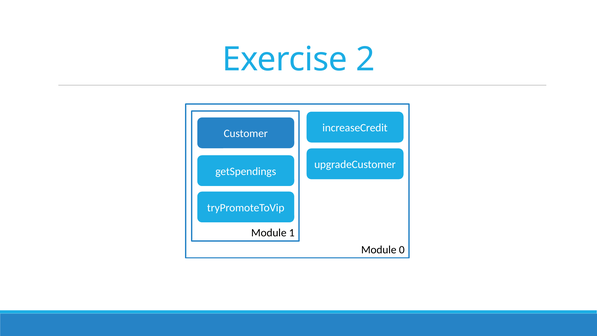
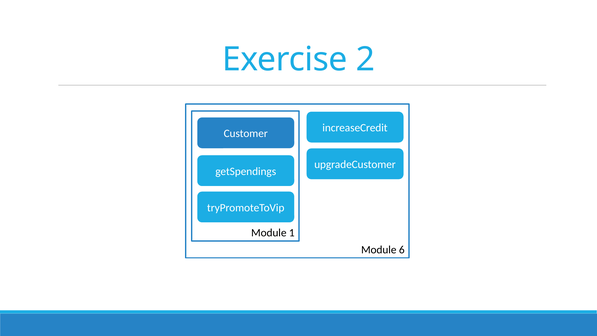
0: 0 -> 6
